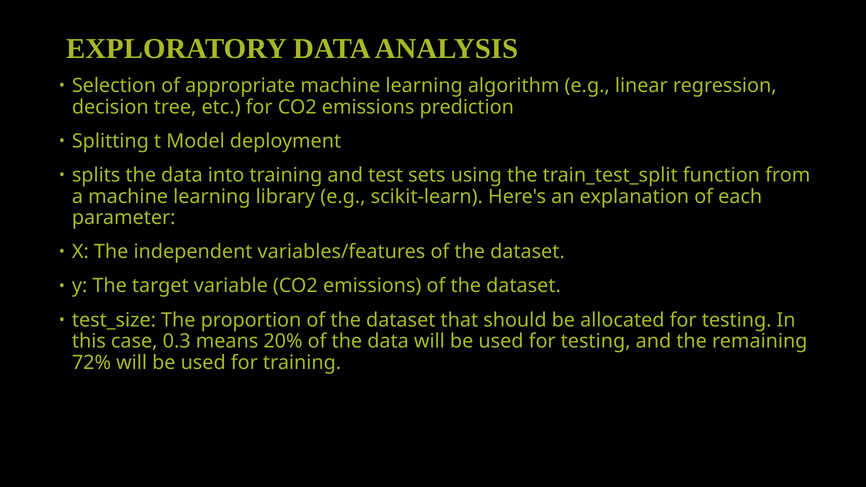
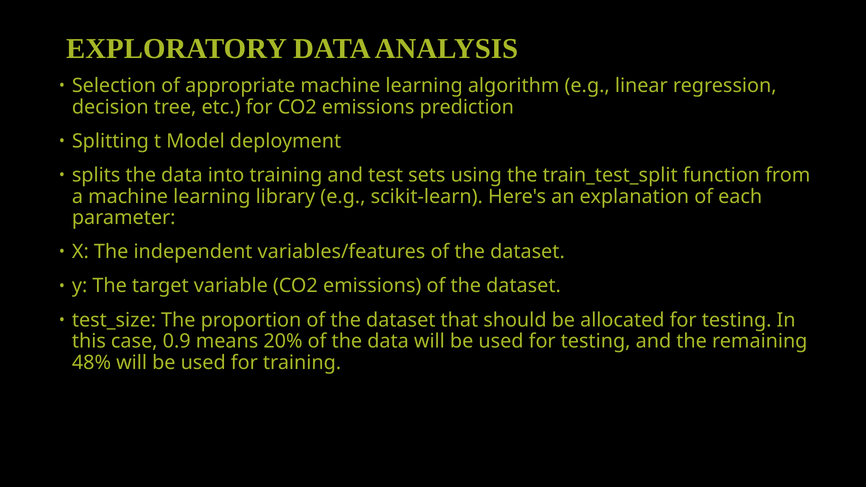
0.3: 0.3 -> 0.9
72%: 72% -> 48%
